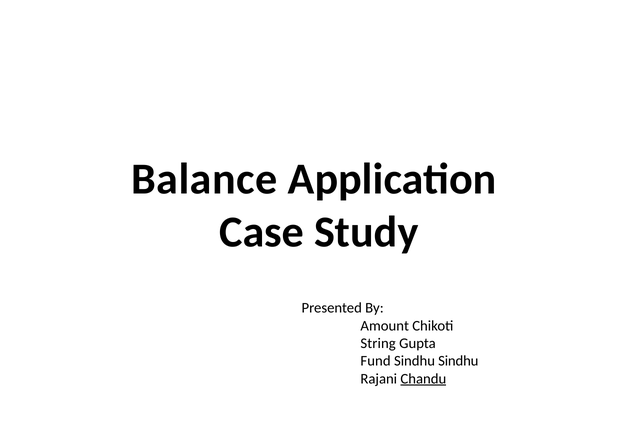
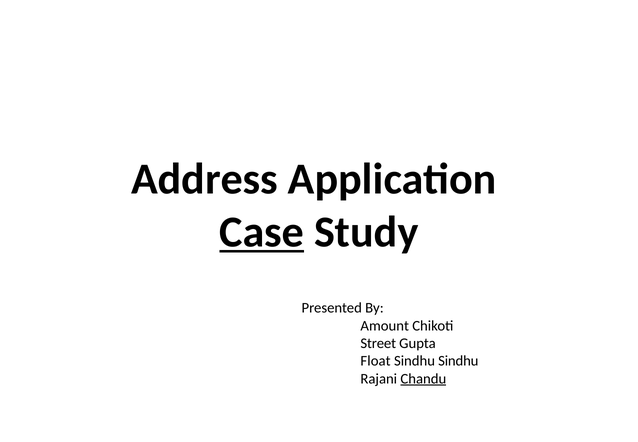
Balance: Balance -> Address
Case underline: none -> present
String: String -> Street
Fund: Fund -> Float
